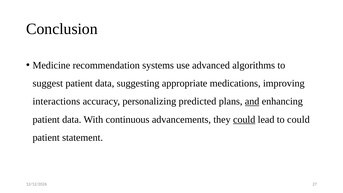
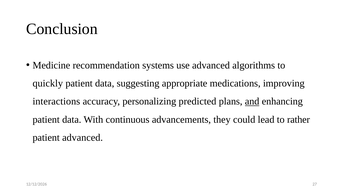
suggest: suggest -> quickly
could at (244, 119) underline: present -> none
to could: could -> rather
patient statement: statement -> advanced
